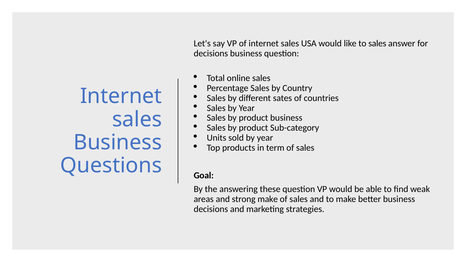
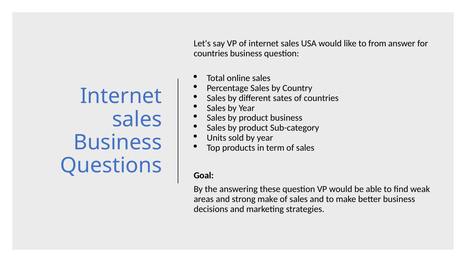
to sales: sales -> from
decisions at (211, 53): decisions -> countries
